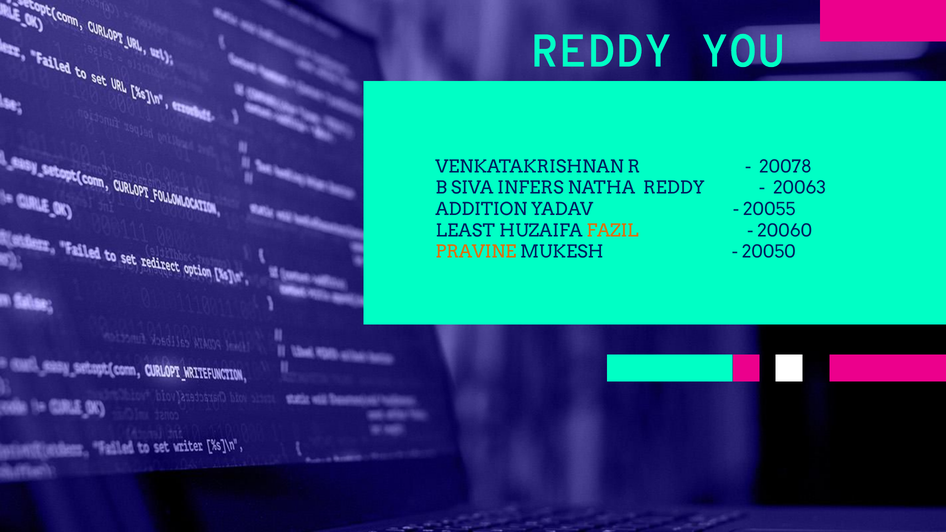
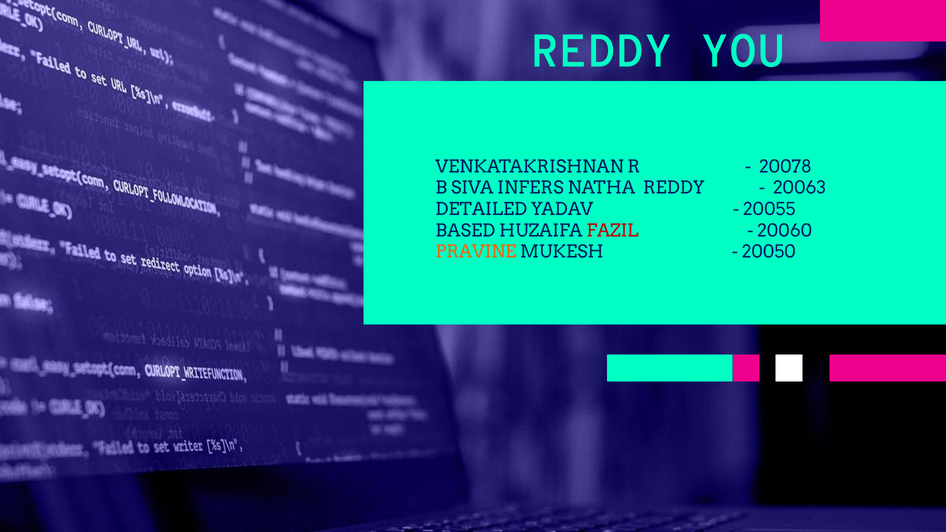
ADDITION: ADDITION -> DETAILED
LEAST: LEAST -> BASED
FAZIL colour: orange -> red
